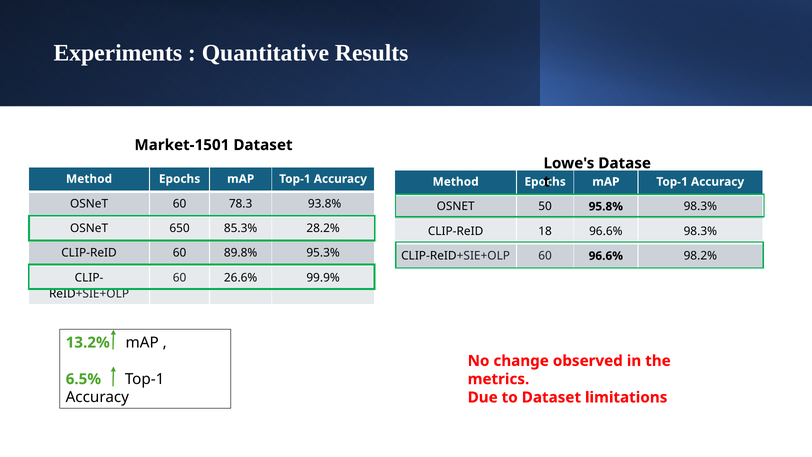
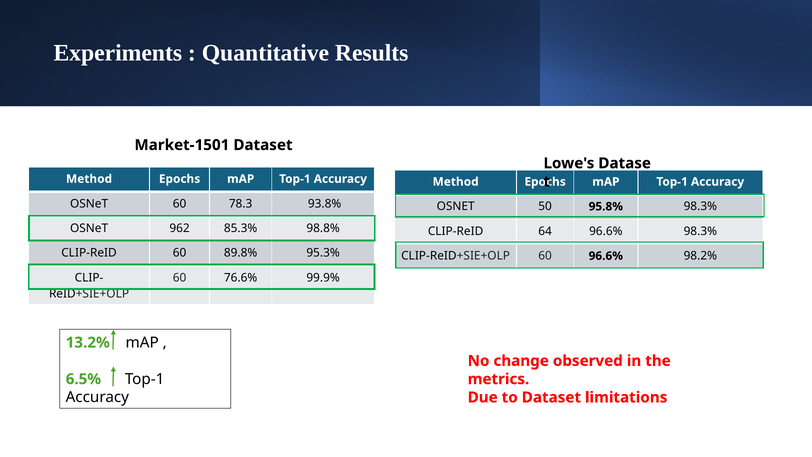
650: 650 -> 962
28.2%: 28.2% -> 98.8%
18: 18 -> 64
26.6%: 26.6% -> 76.6%
